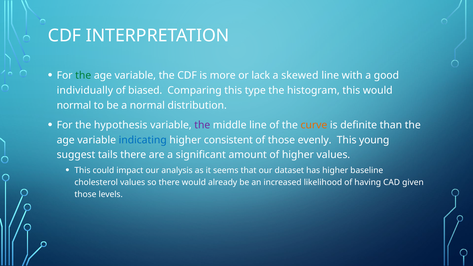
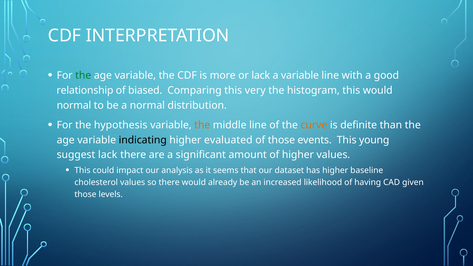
a skewed: skewed -> variable
individually: individually -> relationship
type: type -> very
the at (202, 125) colour: purple -> orange
indicating colour: blue -> black
consistent: consistent -> evaluated
evenly: evenly -> events
suggest tails: tails -> lack
